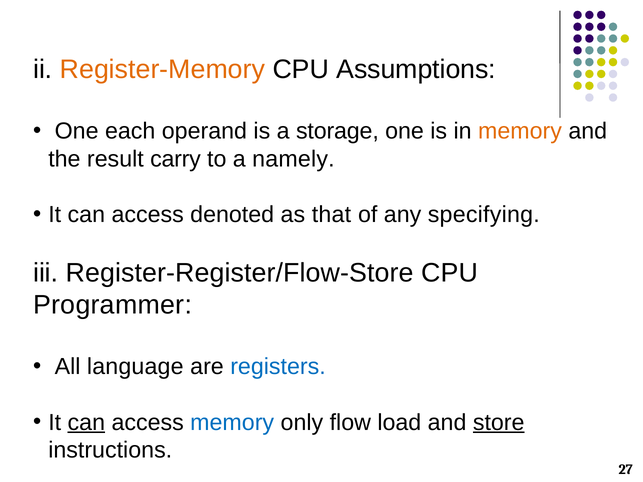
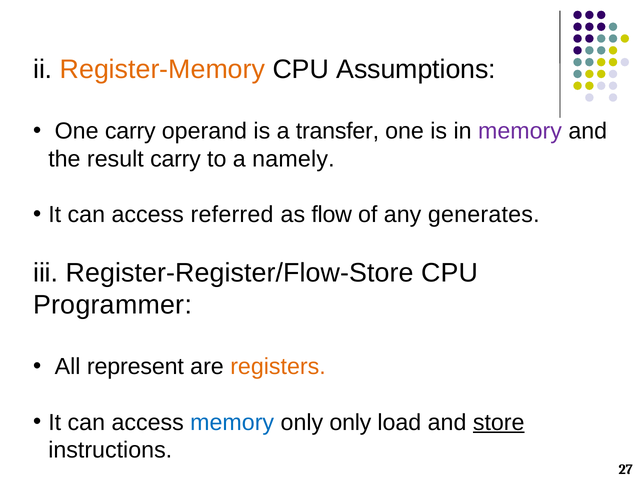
One each: each -> carry
storage: storage -> transfer
memory at (520, 131) colour: orange -> purple
denoted: denoted -> referred
that: that -> flow
specifying: specifying -> generates
language: language -> represent
registers colour: blue -> orange
can at (86, 423) underline: present -> none
only flow: flow -> only
